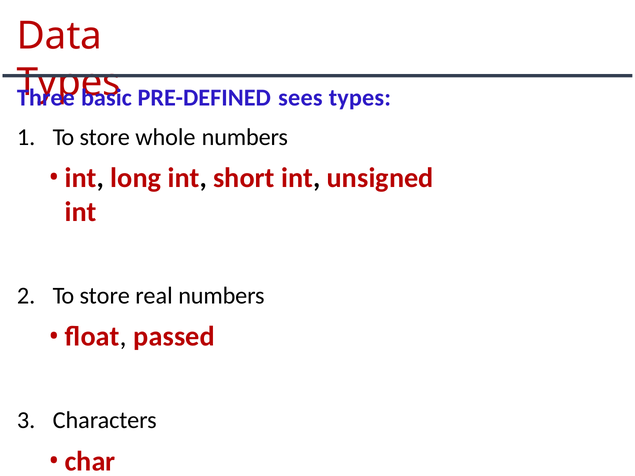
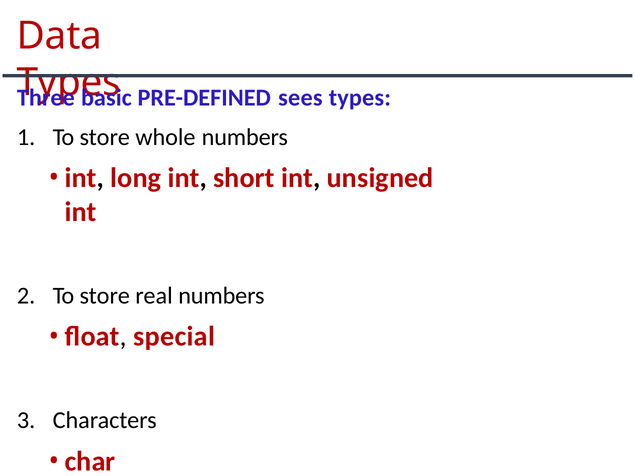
passed: passed -> special
